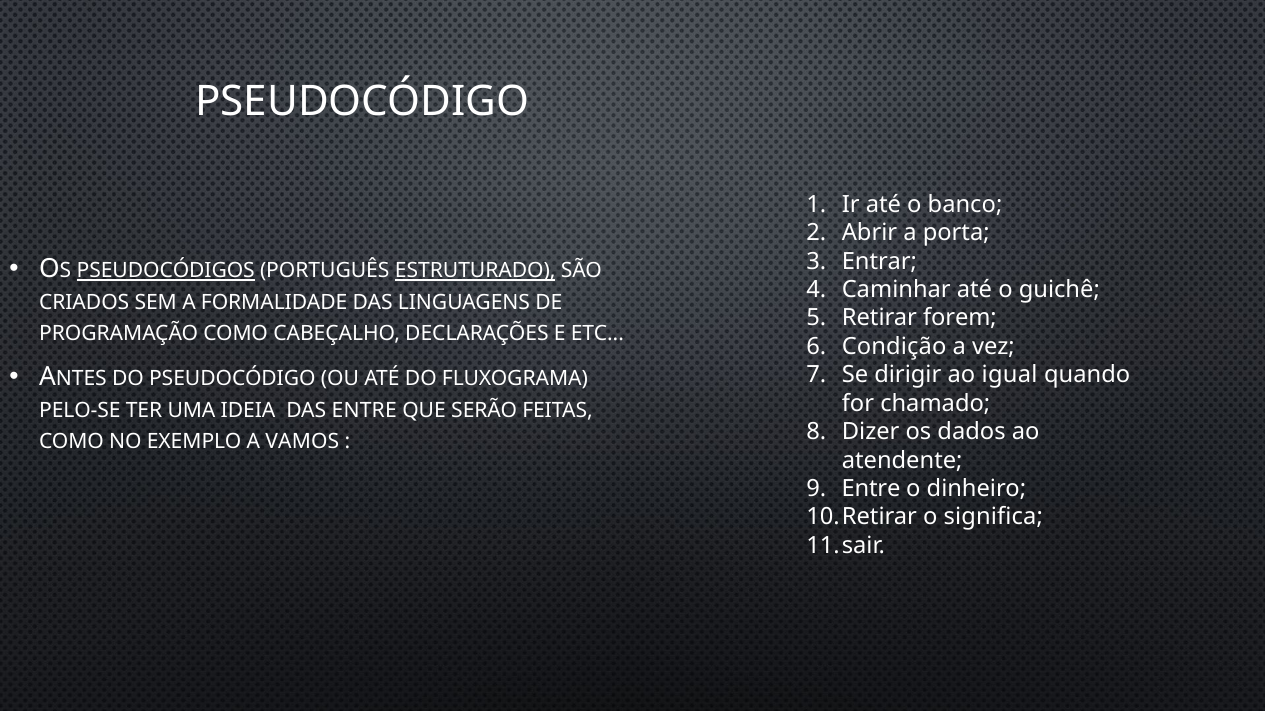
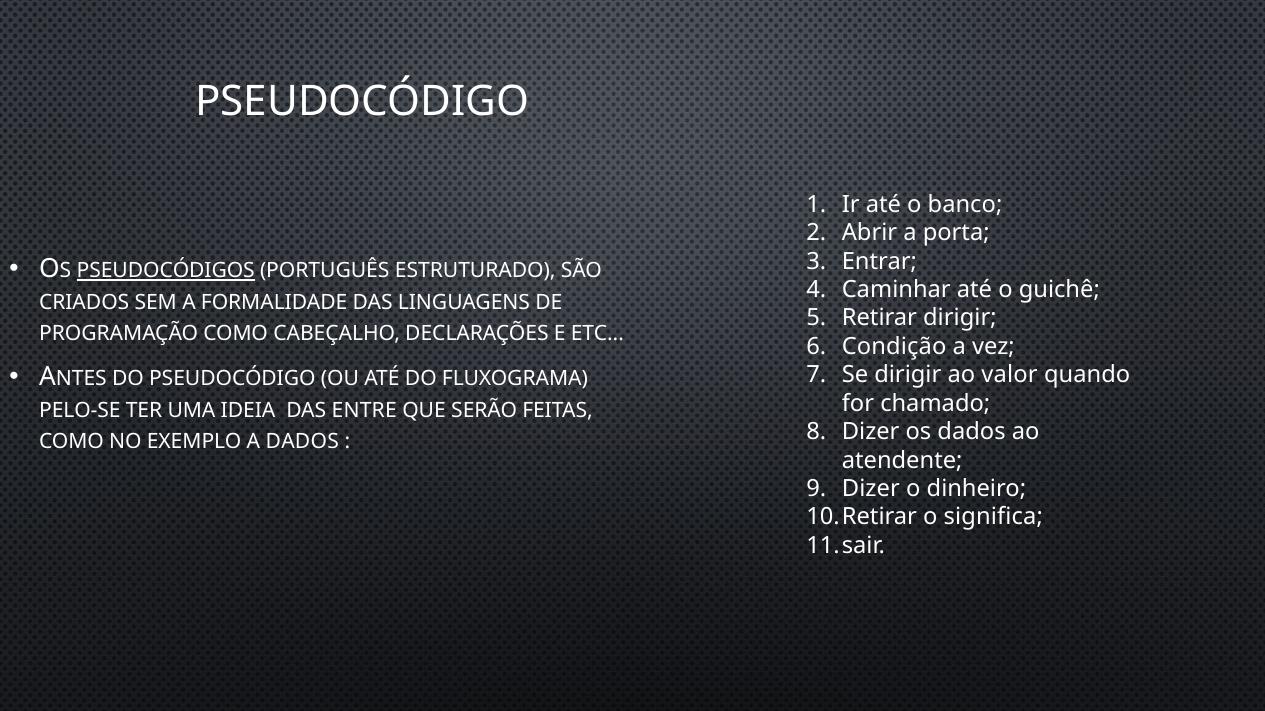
ESTRUTURADO underline: present -> none
Retirar forem: forem -> dirigir
igual: igual -> valor
A VAMOS: VAMOS -> DADOS
Entre at (871, 489): Entre -> Dizer
